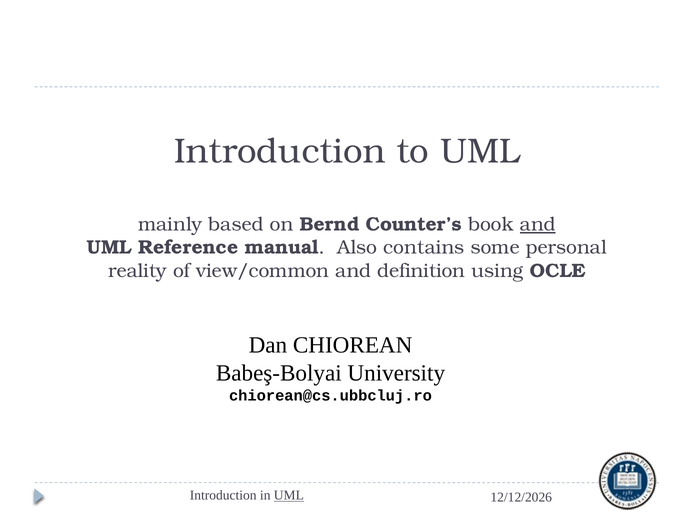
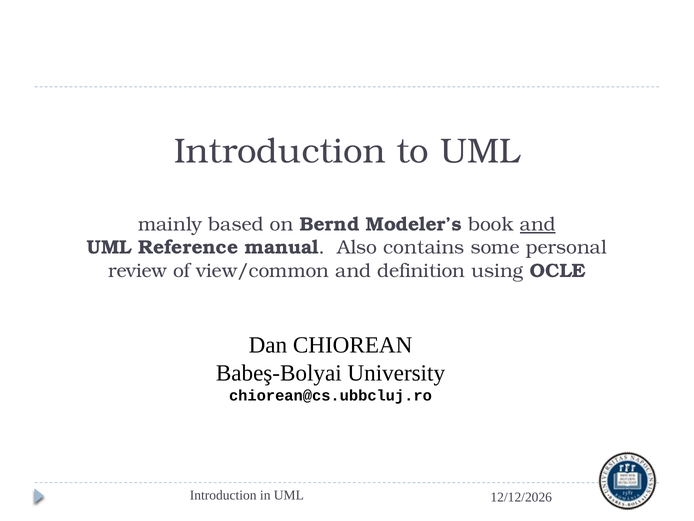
Counter’s: Counter’s -> Modeler’s
reality: reality -> review
UML at (289, 495) underline: present -> none
